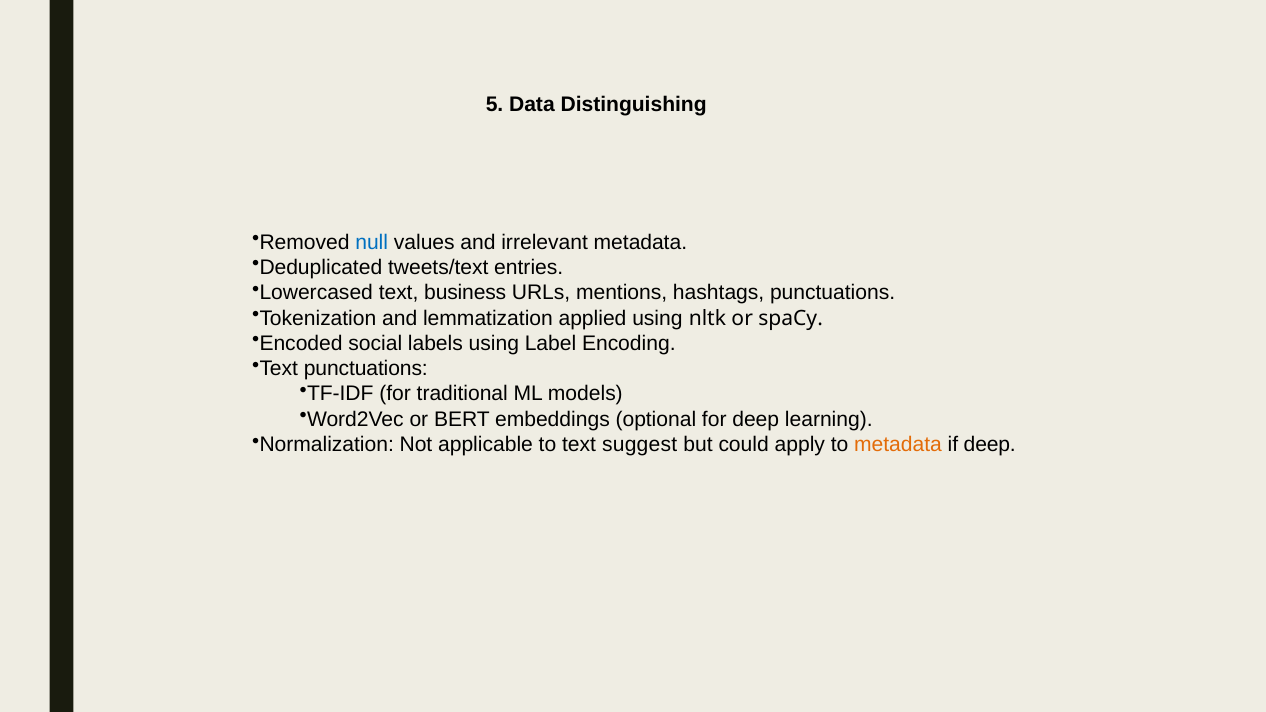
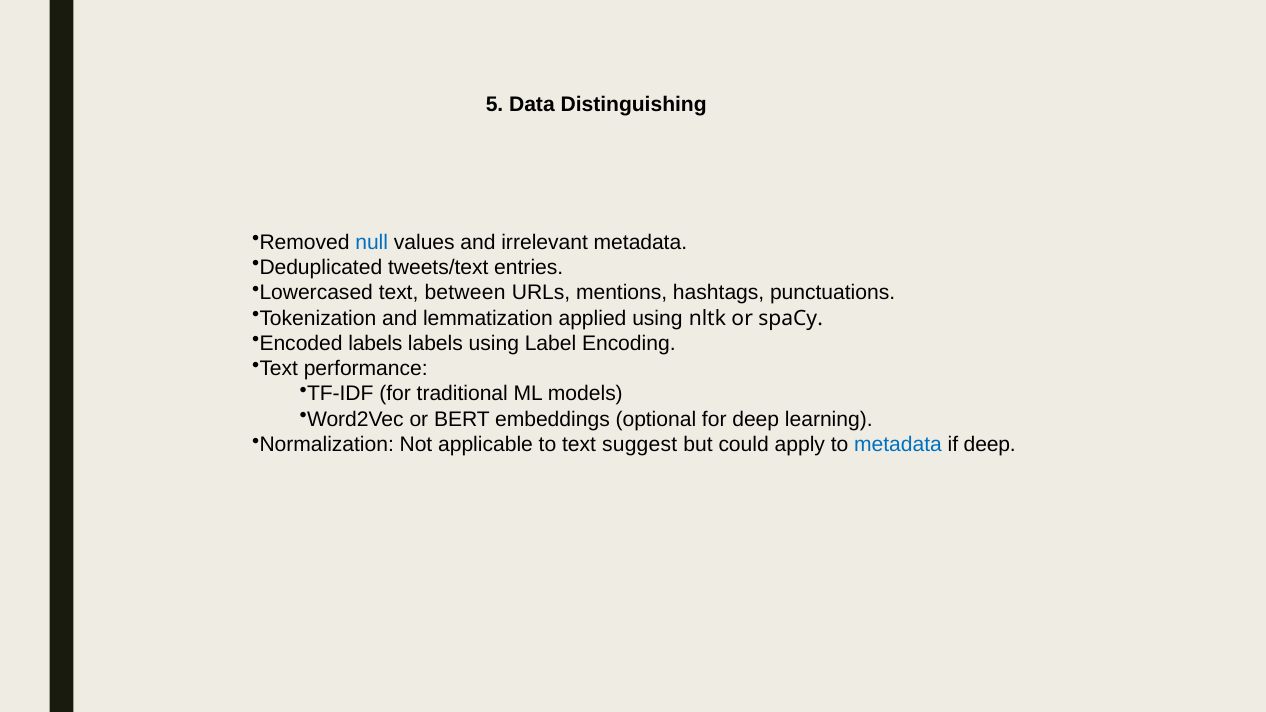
business: business -> between
Encoded social: social -> labels
Text punctuations: punctuations -> performance
metadata at (898, 445) colour: orange -> blue
